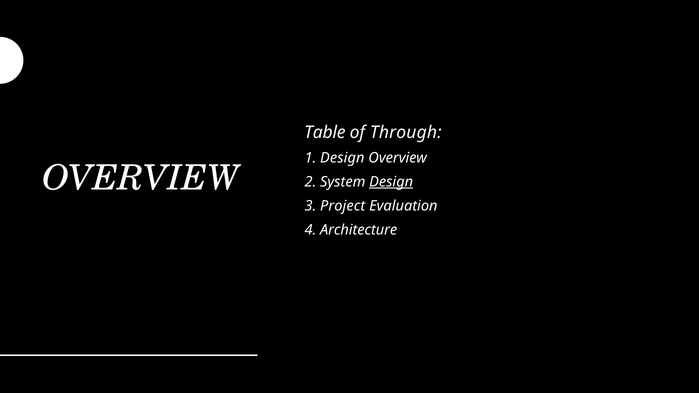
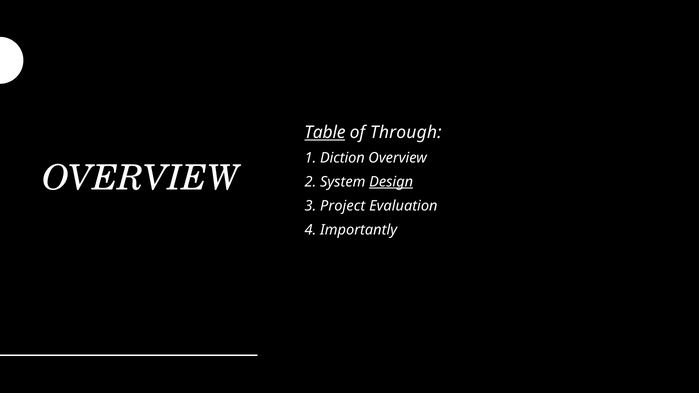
Table underline: none -> present
1 Design: Design -> Diction
Architecture: Architecture -> Importantly
